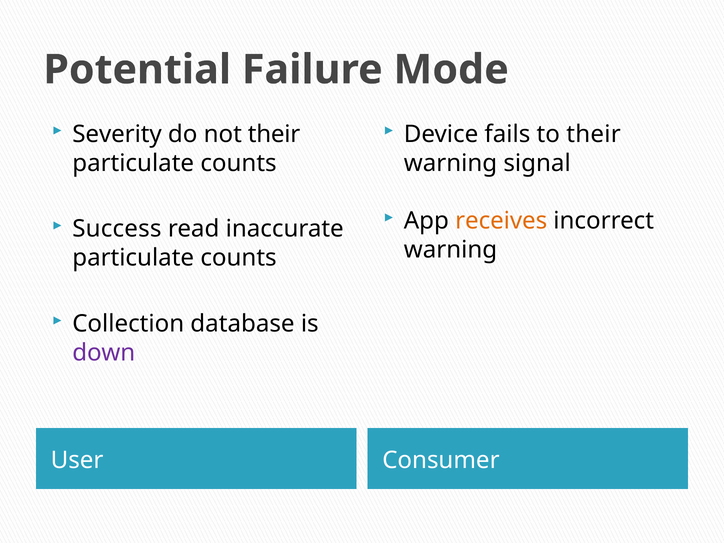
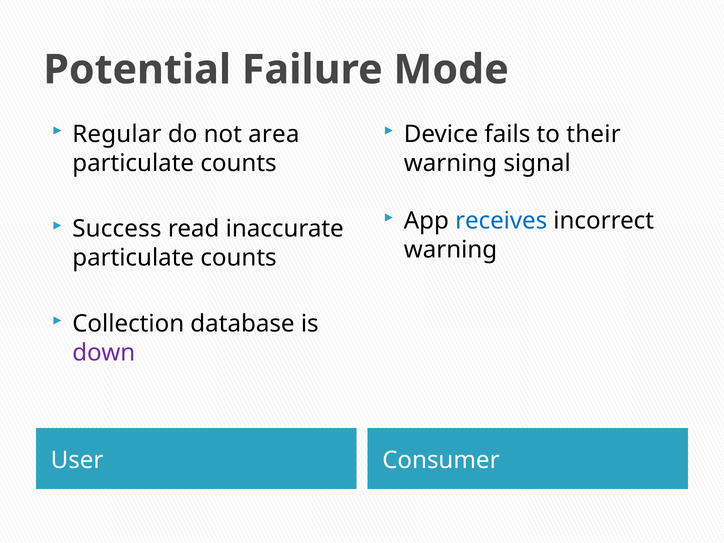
Severity: Severity -> Regular
not their: their -> area
receives colour: orange -> blue
